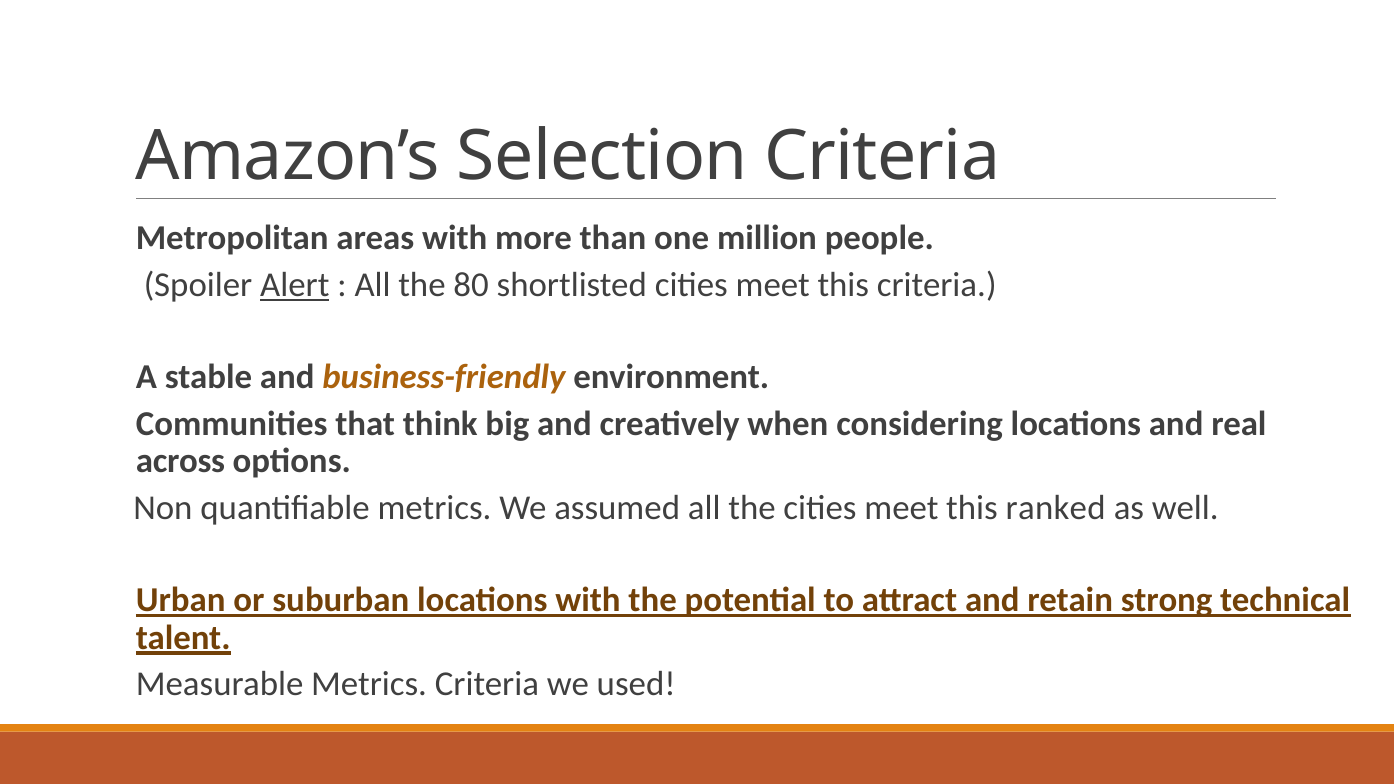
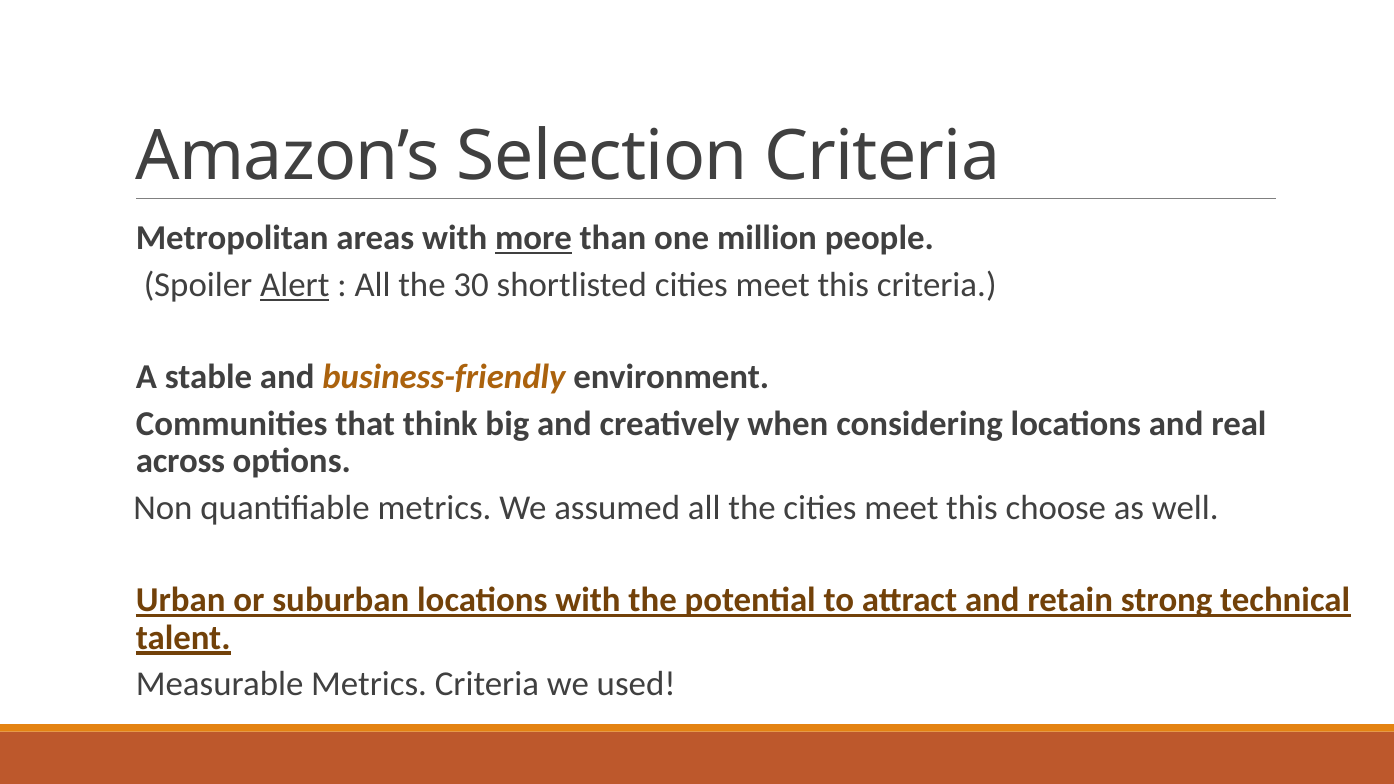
more underline: none -> present
80: 80 -> 30
ranked: ranked -> choose
